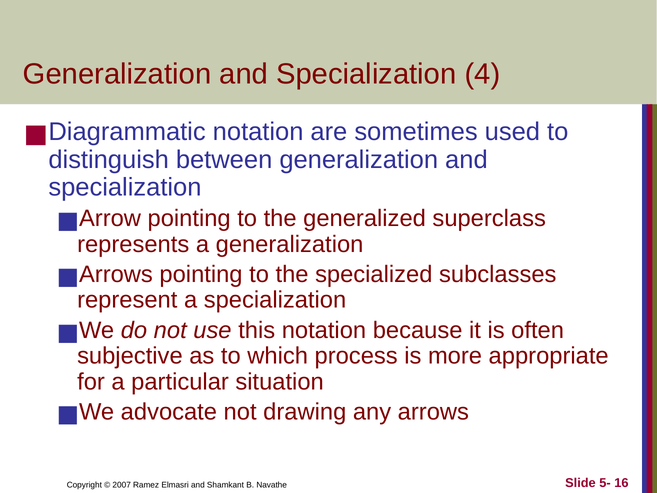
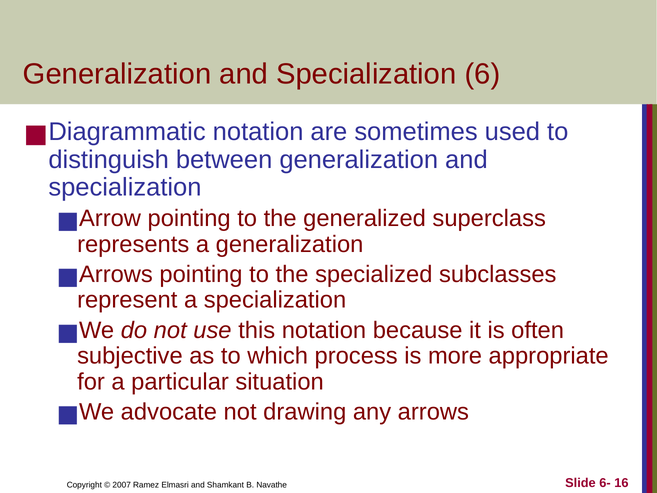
4: 4 -> 6
5-: 5- -> 6-
